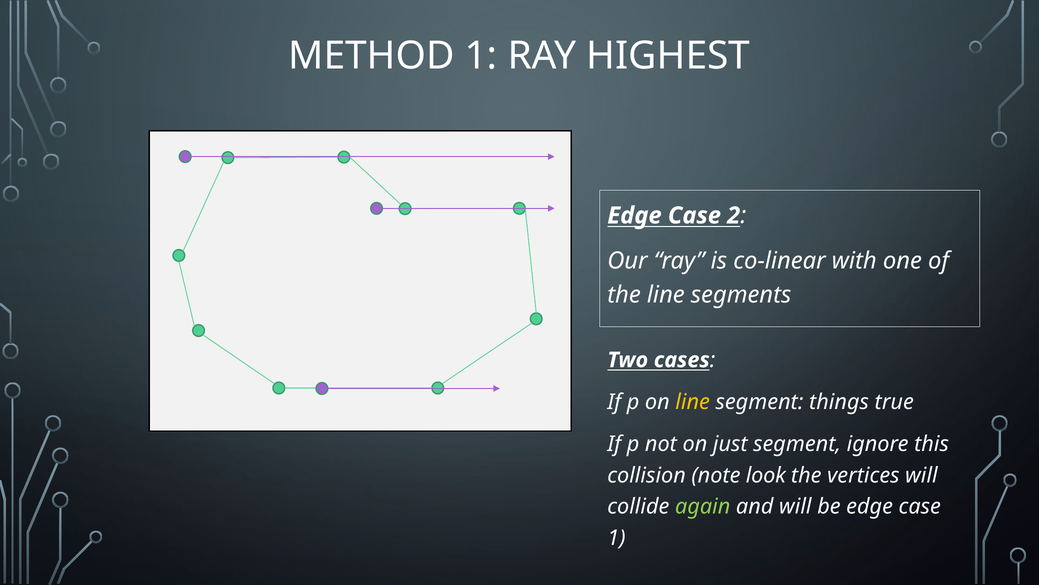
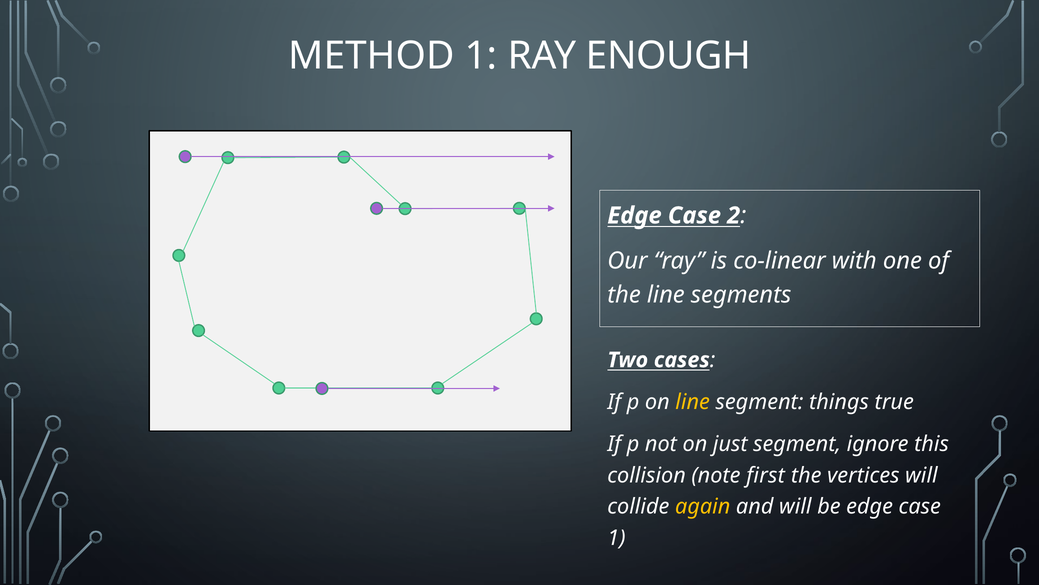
HIGHEST: HIGHEST -> ENOUGH
look: look -> first
again colour: light green -> yellow
